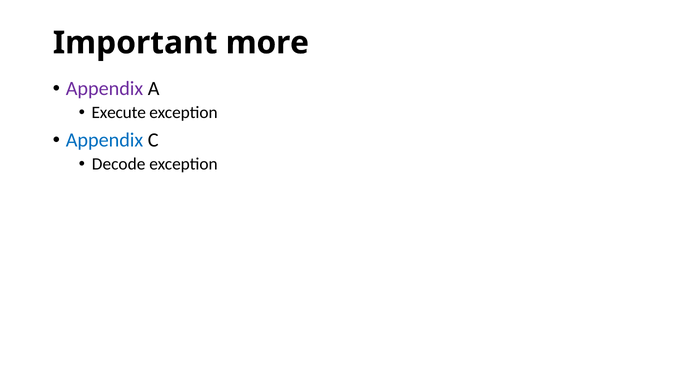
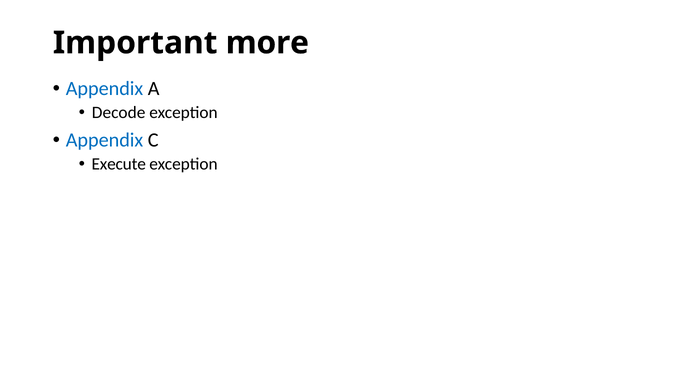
Appendix at (105, 89) colour: purple -> blue
Execute: Execute -> Decode
Decode: Decode -> Execute
